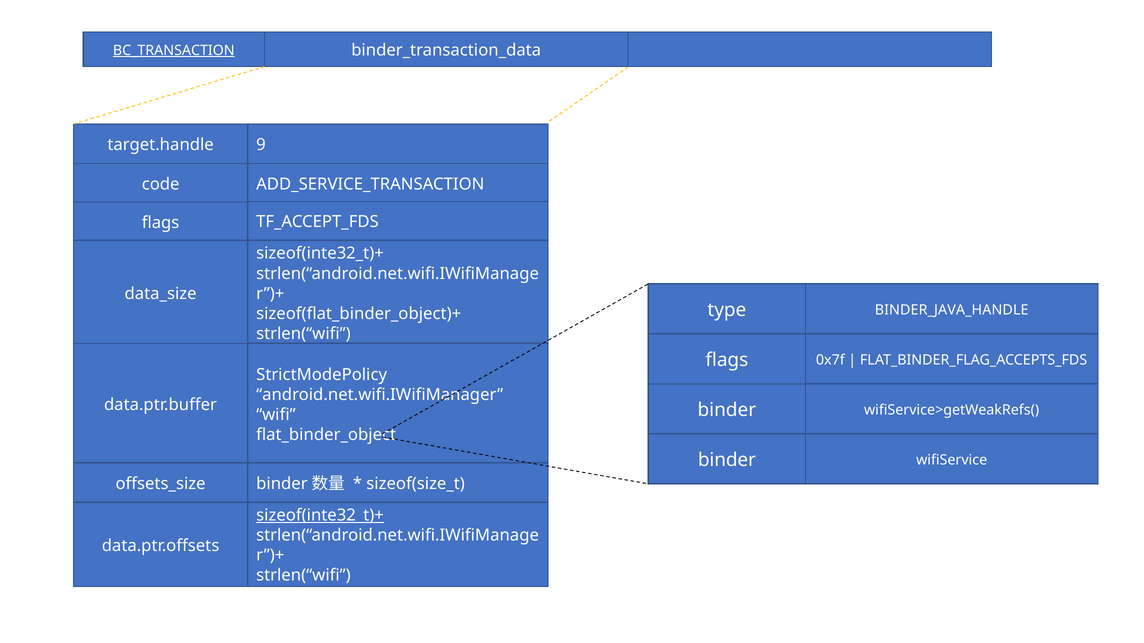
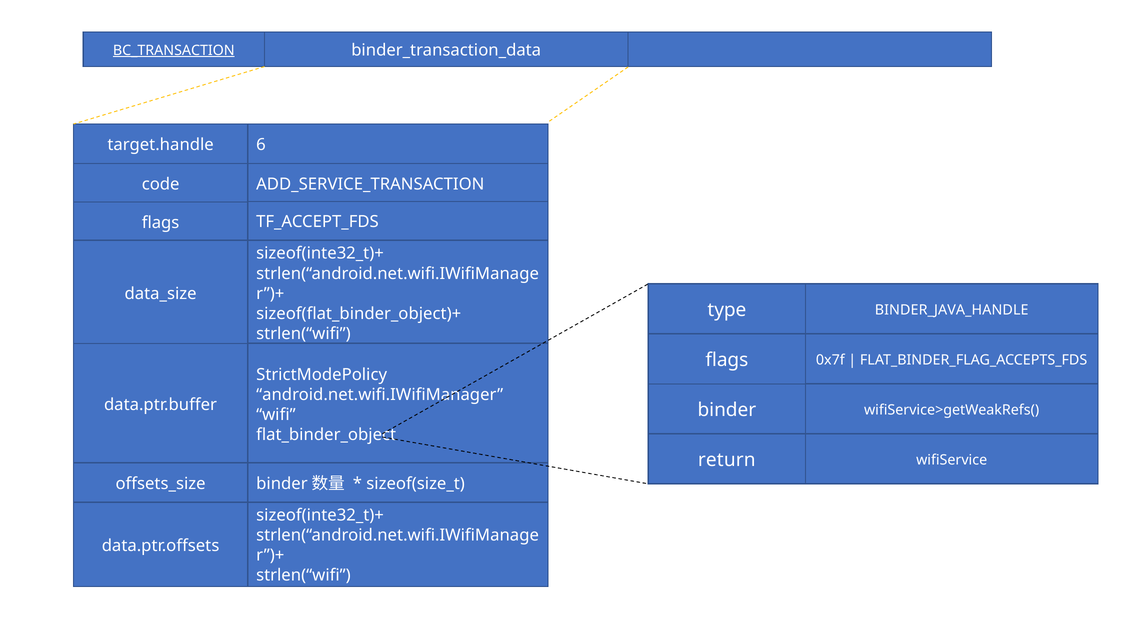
9: 9 -> 6
binder at (727, 461): binder -> return
sizeof(inte32_t)+ at (320, 516) underline: present -> none
